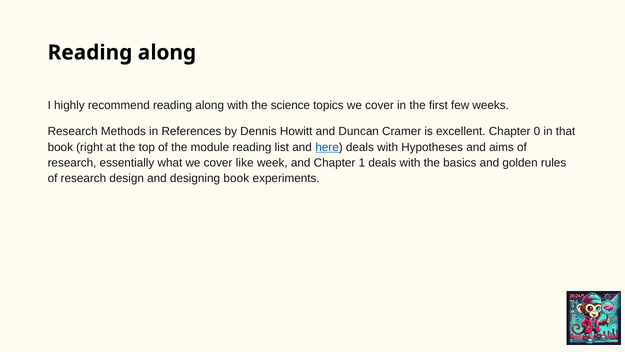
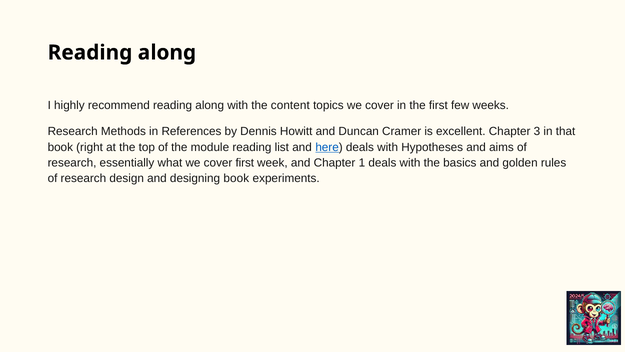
science: science -> content
0: 0 -> 3
cover like: like -> first
